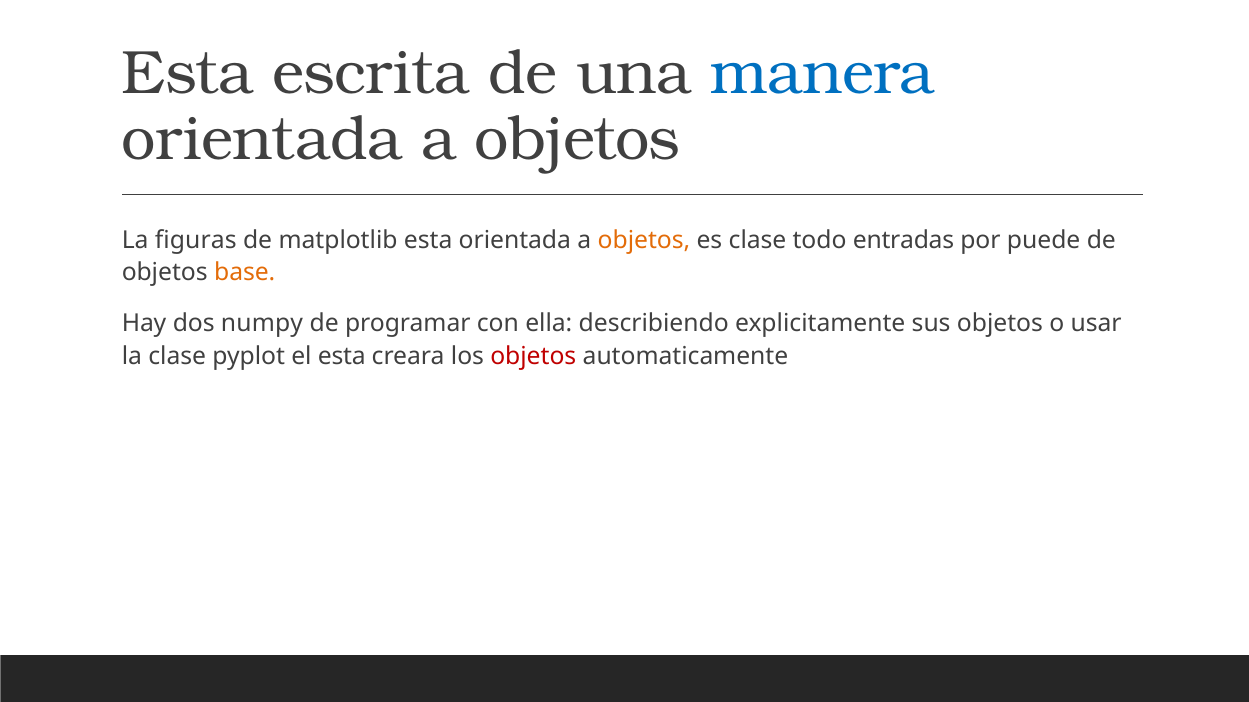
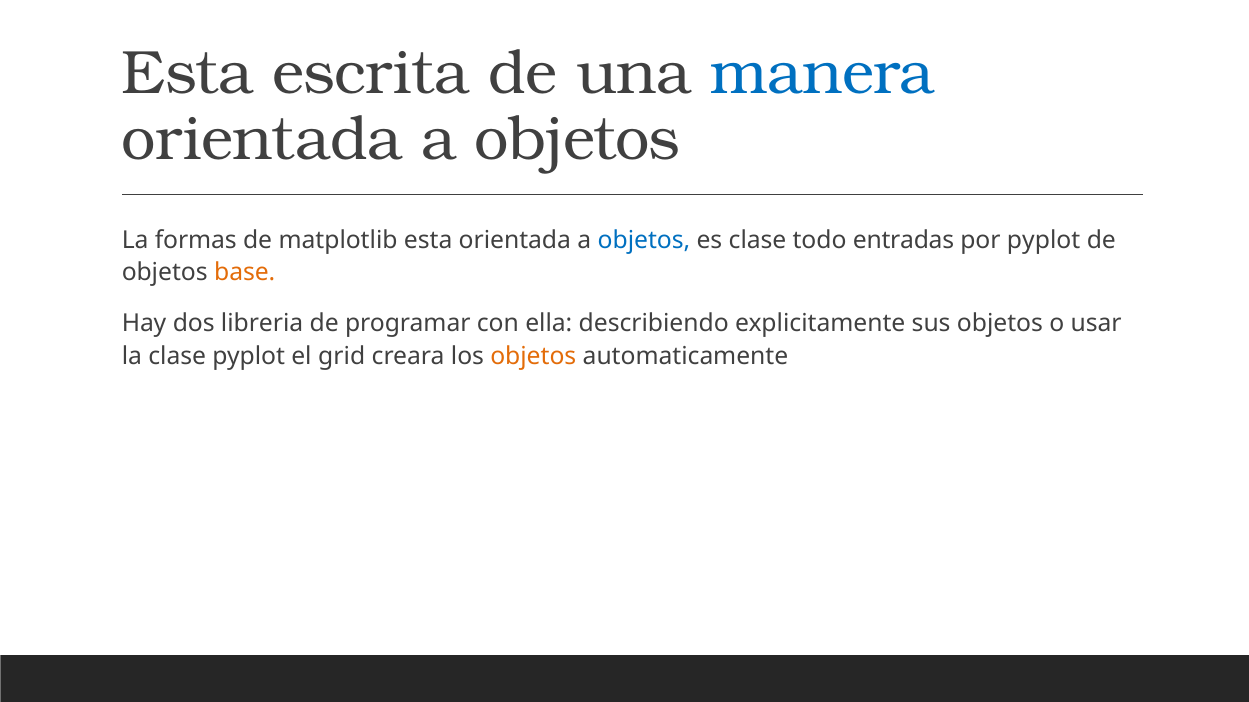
figuras: figuras -> formas
objetos at (644, 240) colour: orange -> blue
por puede: puede -> pyplot
numpy: numpy -> libreria
el esta: esta -> grid
objetos at (533, 356) colour: red -> orange
